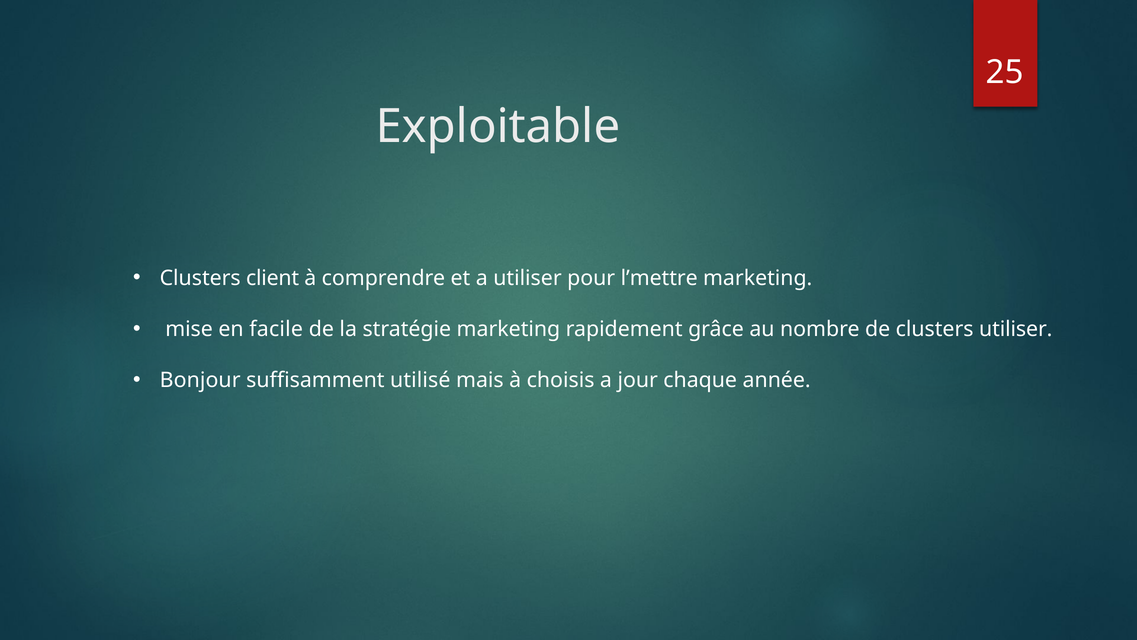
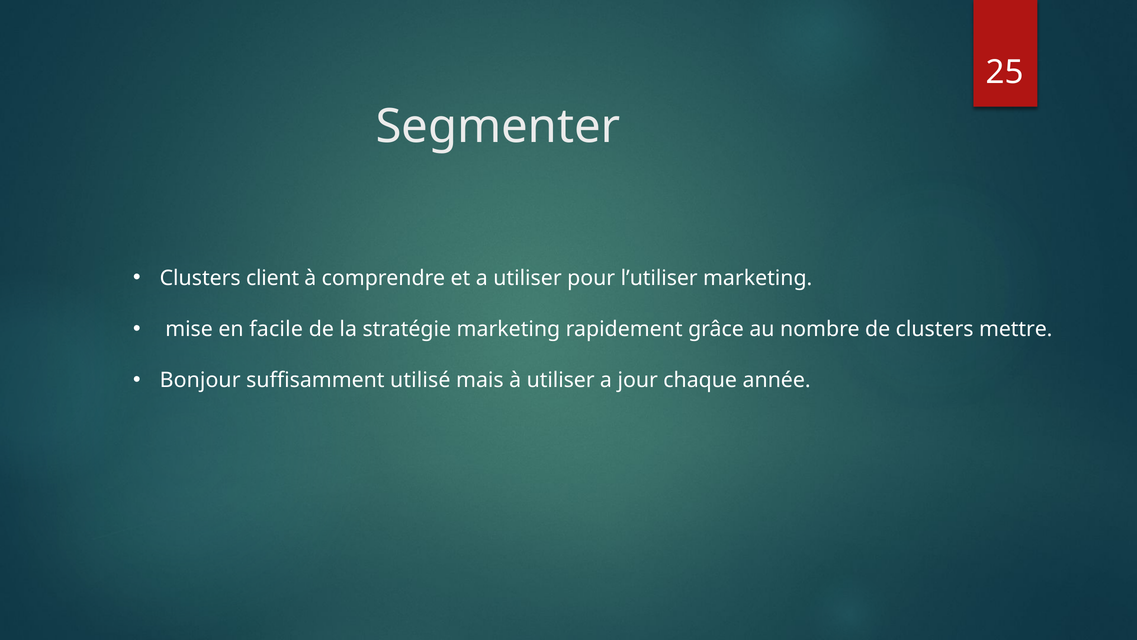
Exploitable: Exploitable -> Segmenter
l’mettre: l’mettre -> l’utiliser
clusters utiliser: utiliser -> mettre
à choisis: choisis -> utiliser
